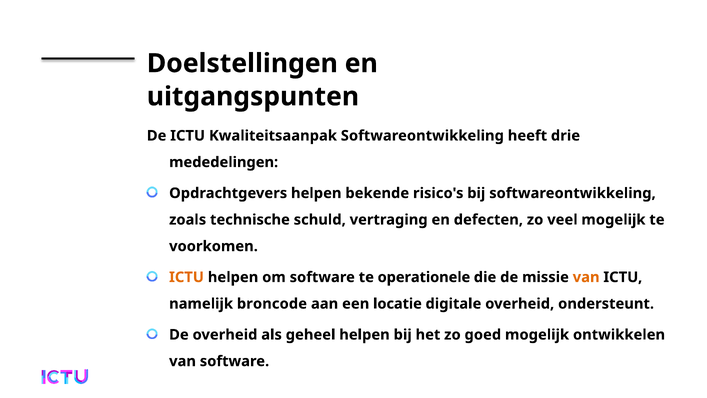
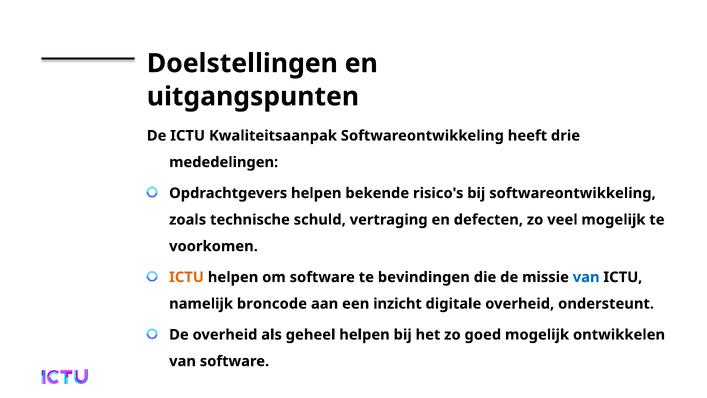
operationele: operationele -> bevindingen
van at (586, 277) colour: orange -> blue
locatie: locatie -> inzicht
